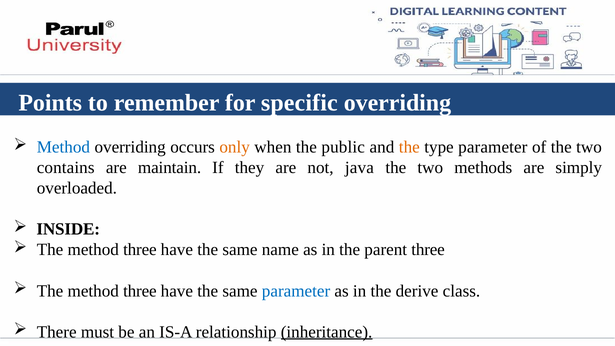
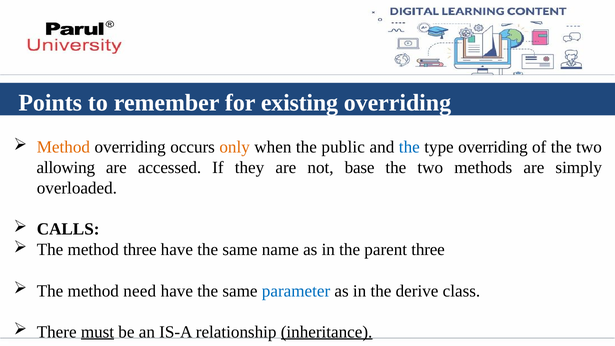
specific: specific -> existing
Method at (63, 147) colour: blue -> orange
the at (409, 147) colour: orange -> blue
type parameter: parameter -> overriding
contains: contains -> allowing
maintain: maintain -> accessed
java: java -> base
INSIDE: INSIDE -> CALLS
three at (140, 291): three -> need
must underline: none -> present
